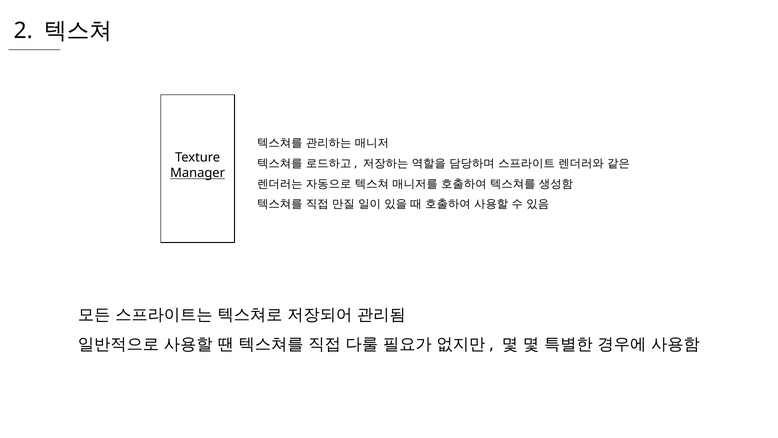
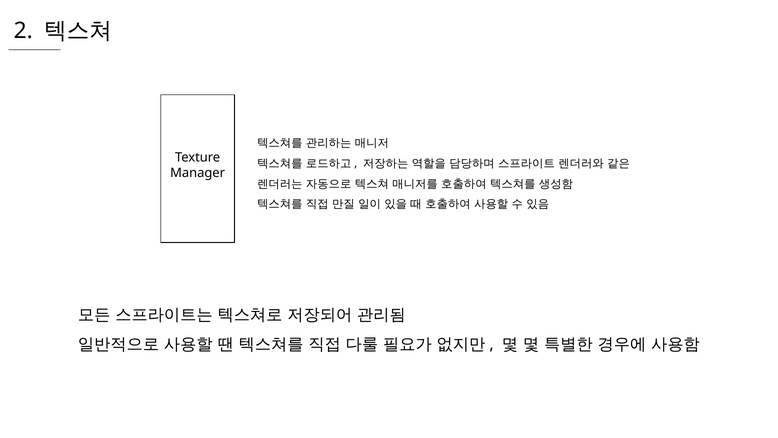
Manager underline: present -> none
